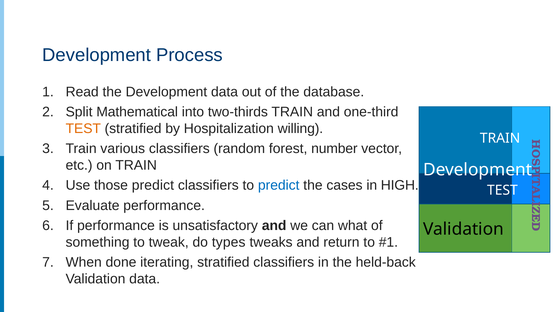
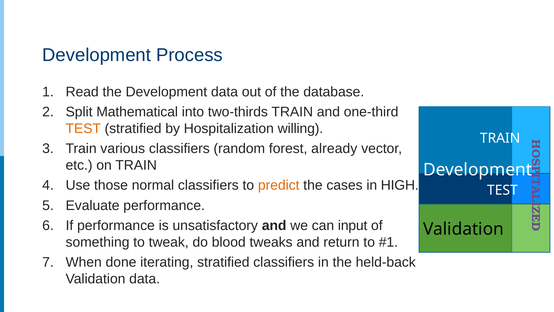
number: number -> already
those predict: predict -> normal
predict at (279, 185) colour: blue -> orange
what: what -> input
types: types -> blood
